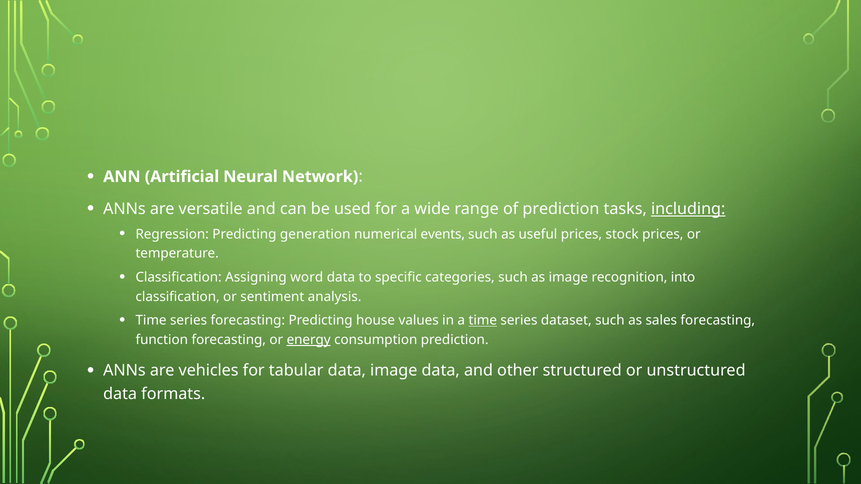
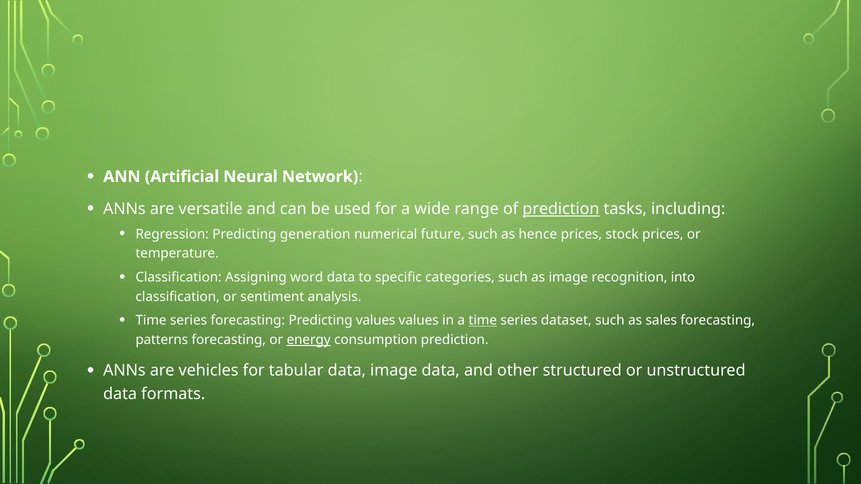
prediction at (561, 209) underline: none -> present
including underline: present -> none
events: events -> future
useful: useful -> hence
Predicting house: house -> values
function: function -> patterns
